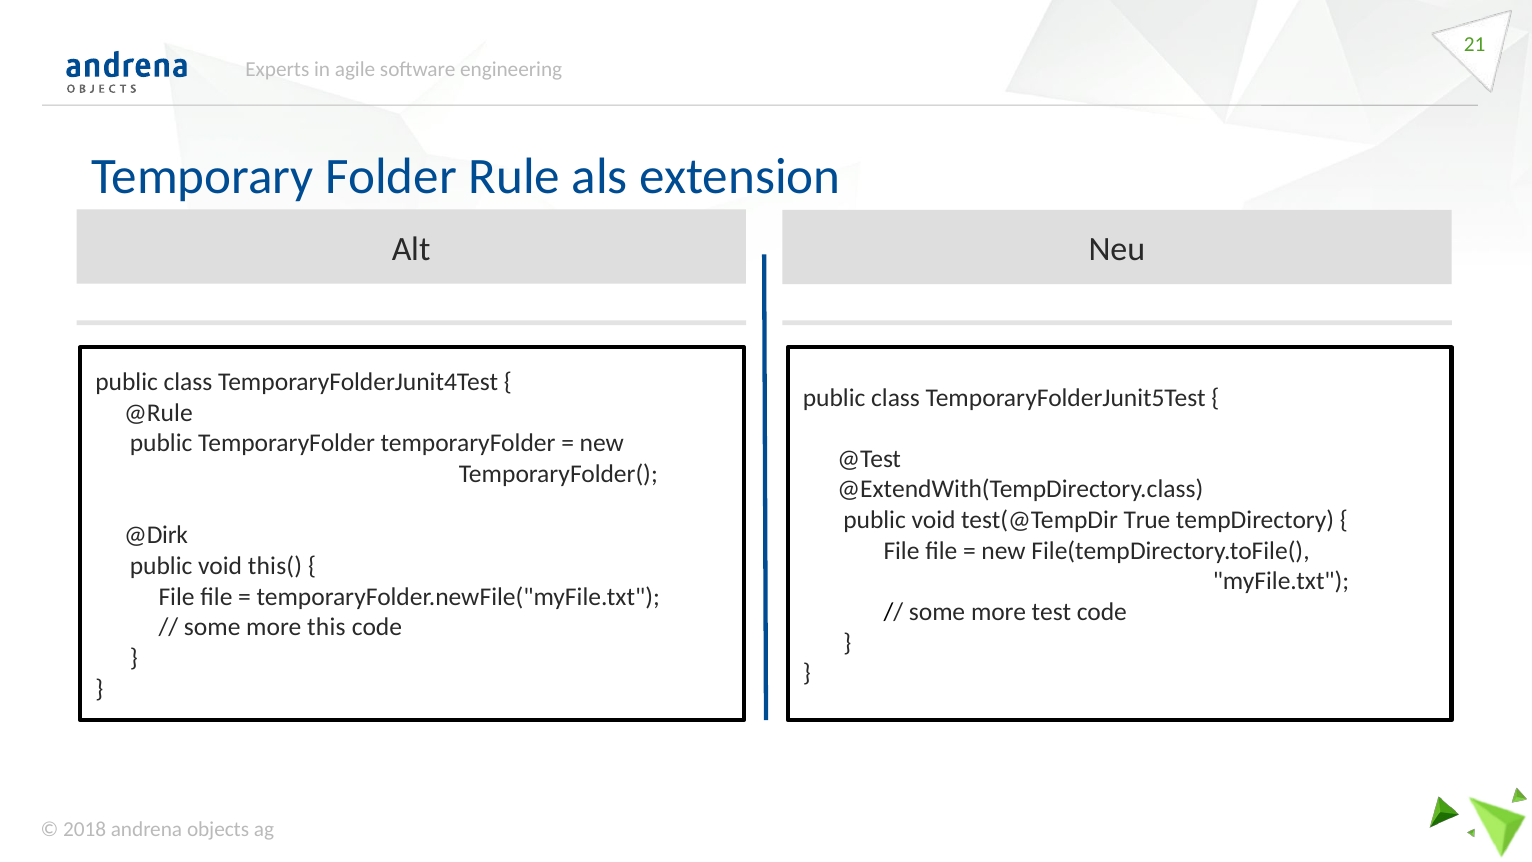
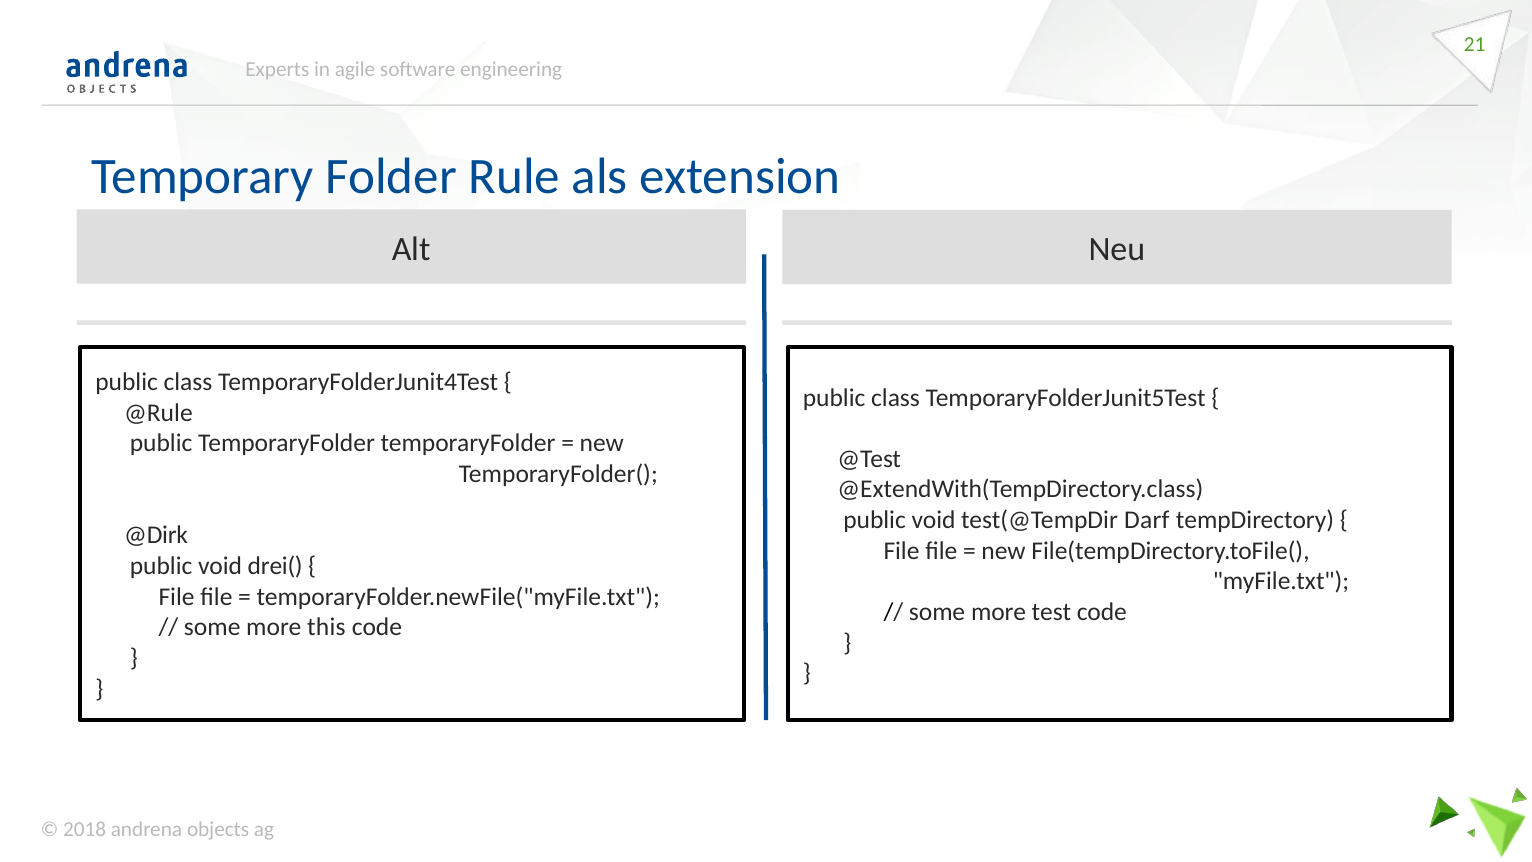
True: True -> Darf
this(: this( -> drei(
